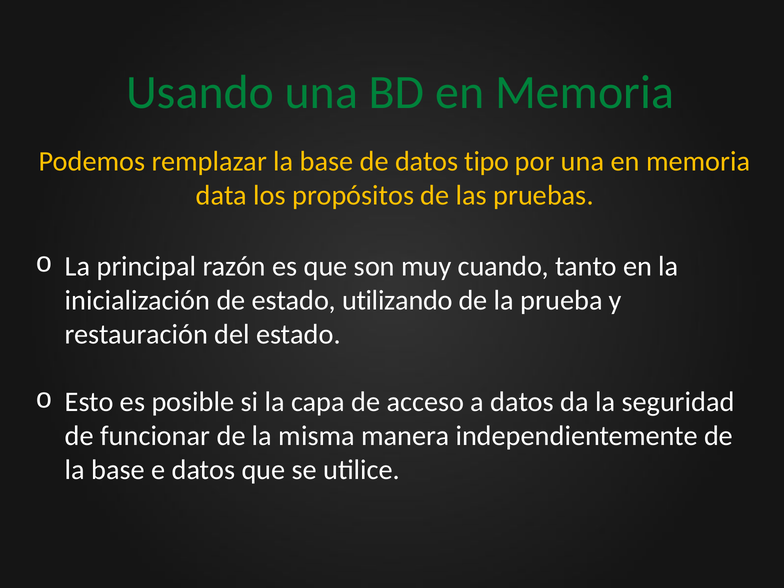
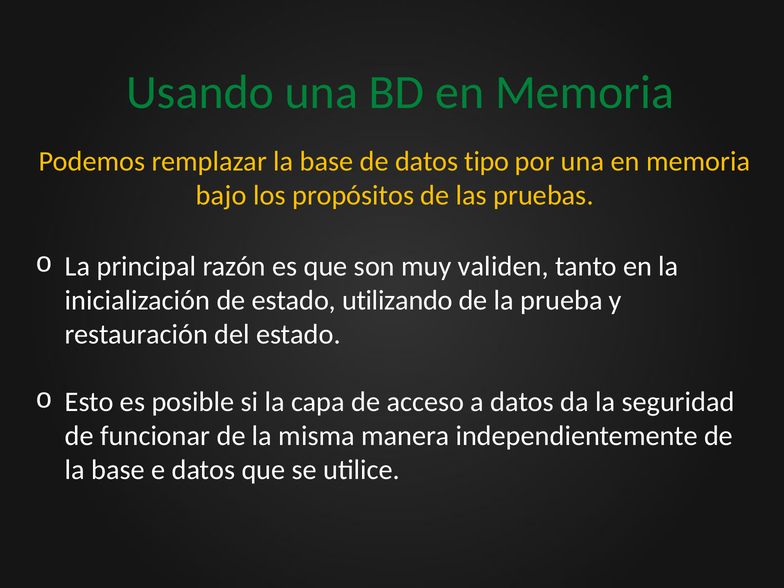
data: data -> bajo
cuando: cuando -> validen
